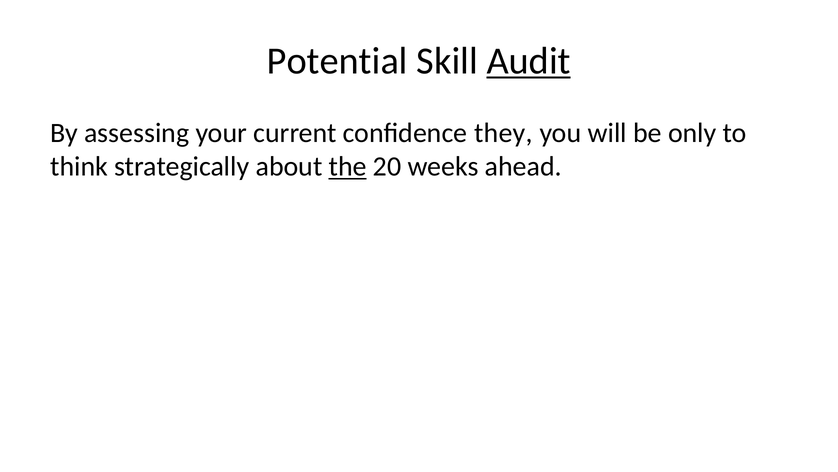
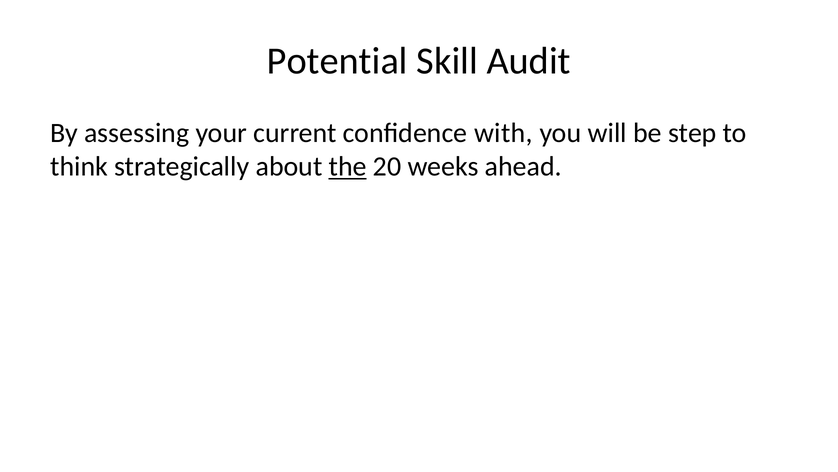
Audit underline: present -> none
they: they -> with
only: only -> step
